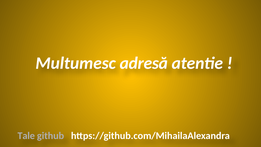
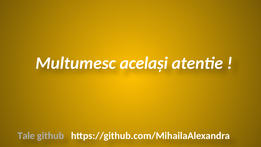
adresă: adresă -> același
